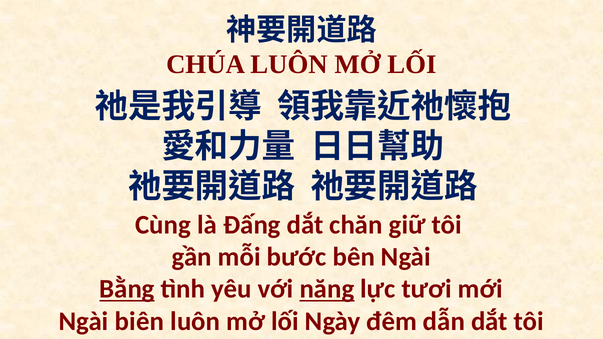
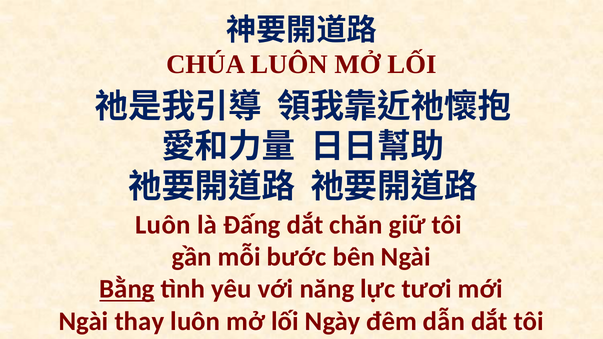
Cùng at (163, 225): Cùng -> Luôn
năng underline: present -> none
biên: biên -> thay
